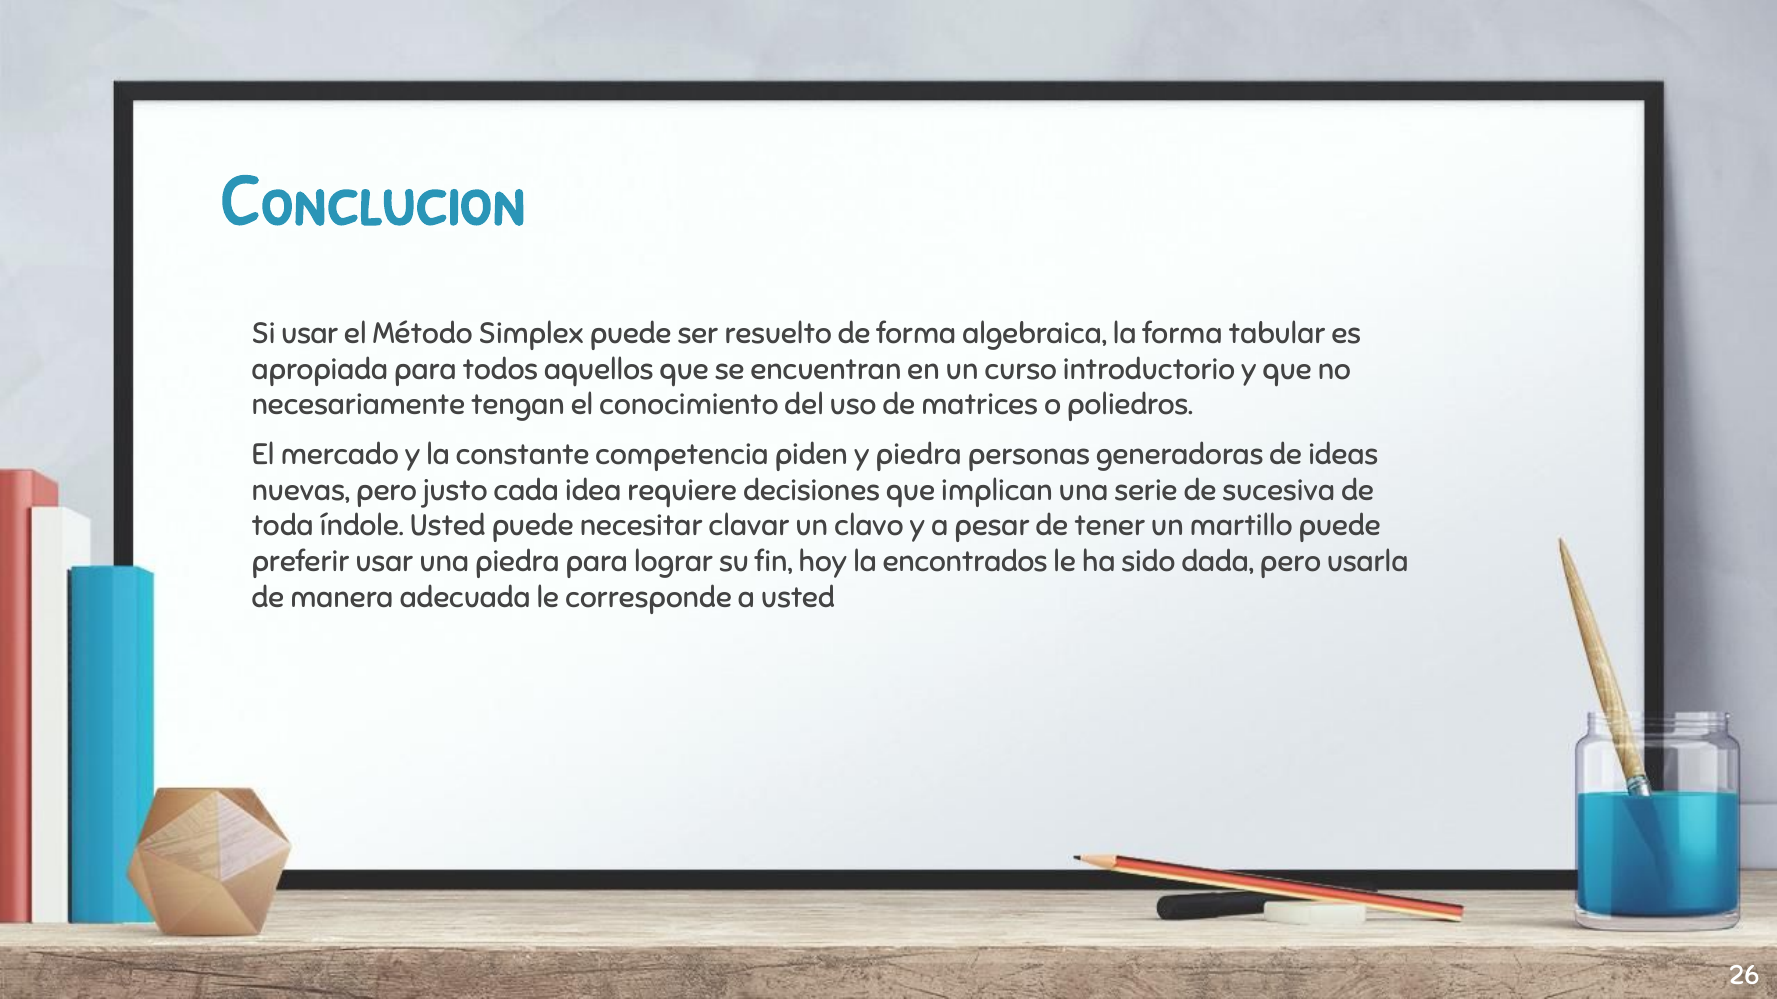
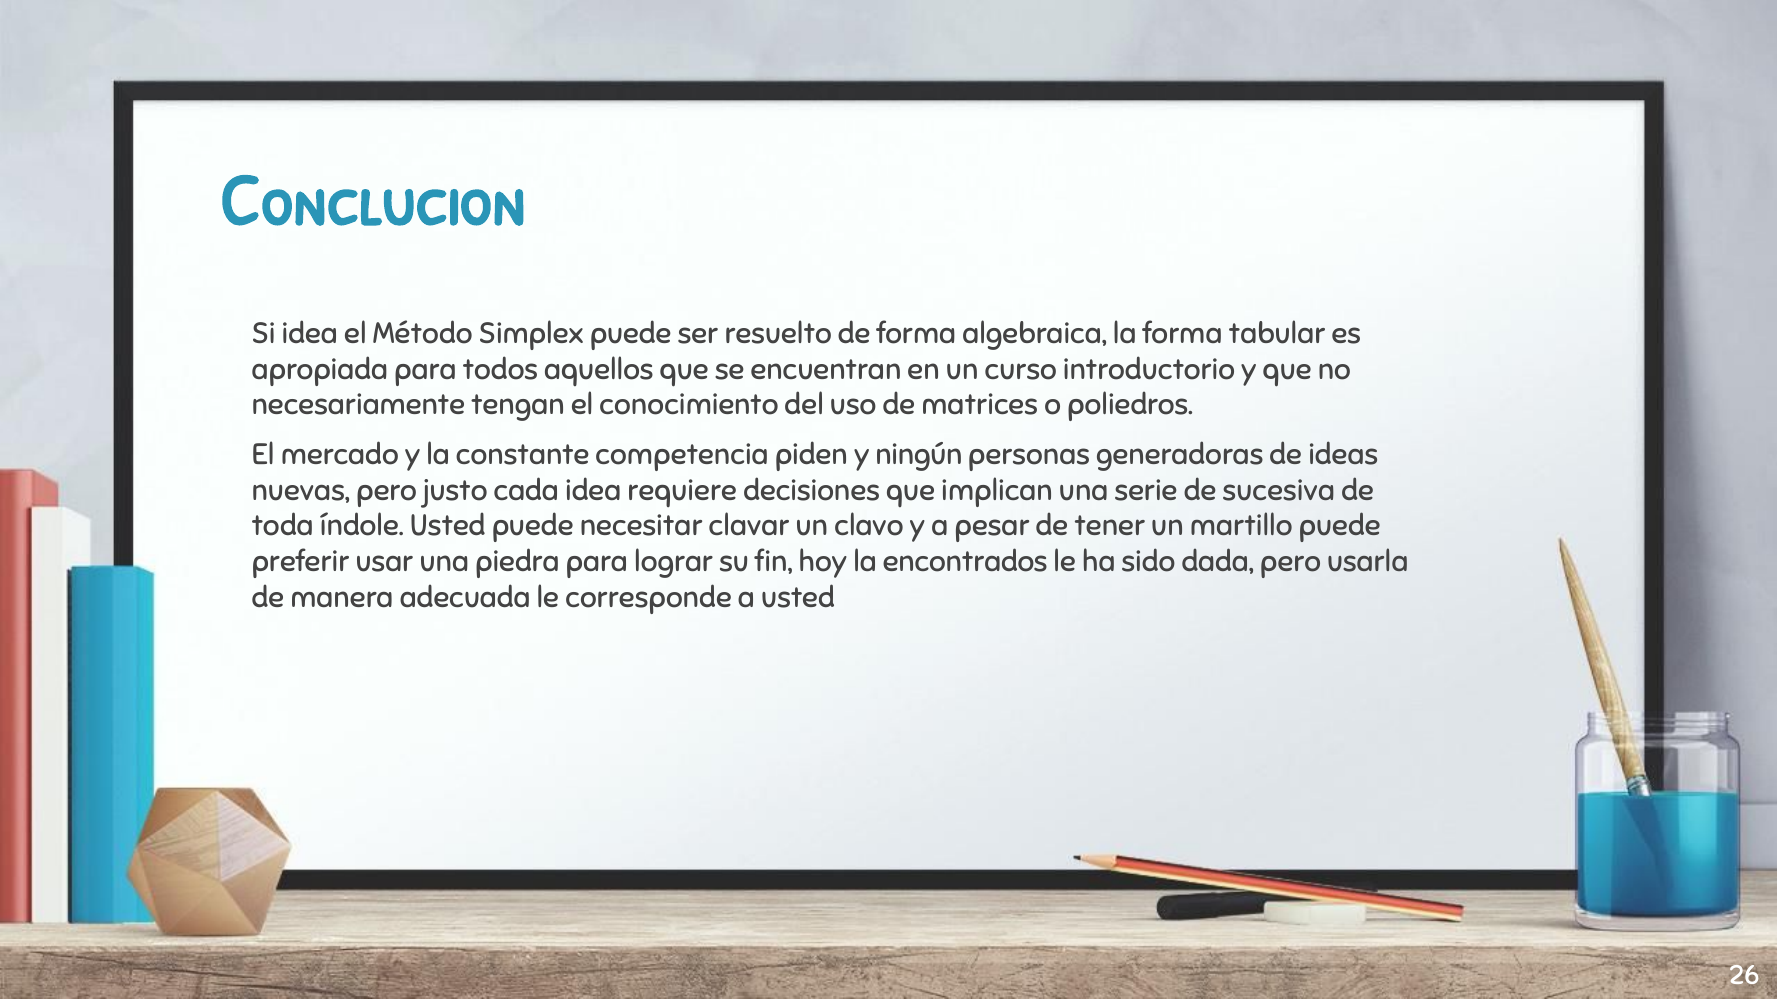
Si usar: usar -> idea
y piedra: piedra -> ningún
